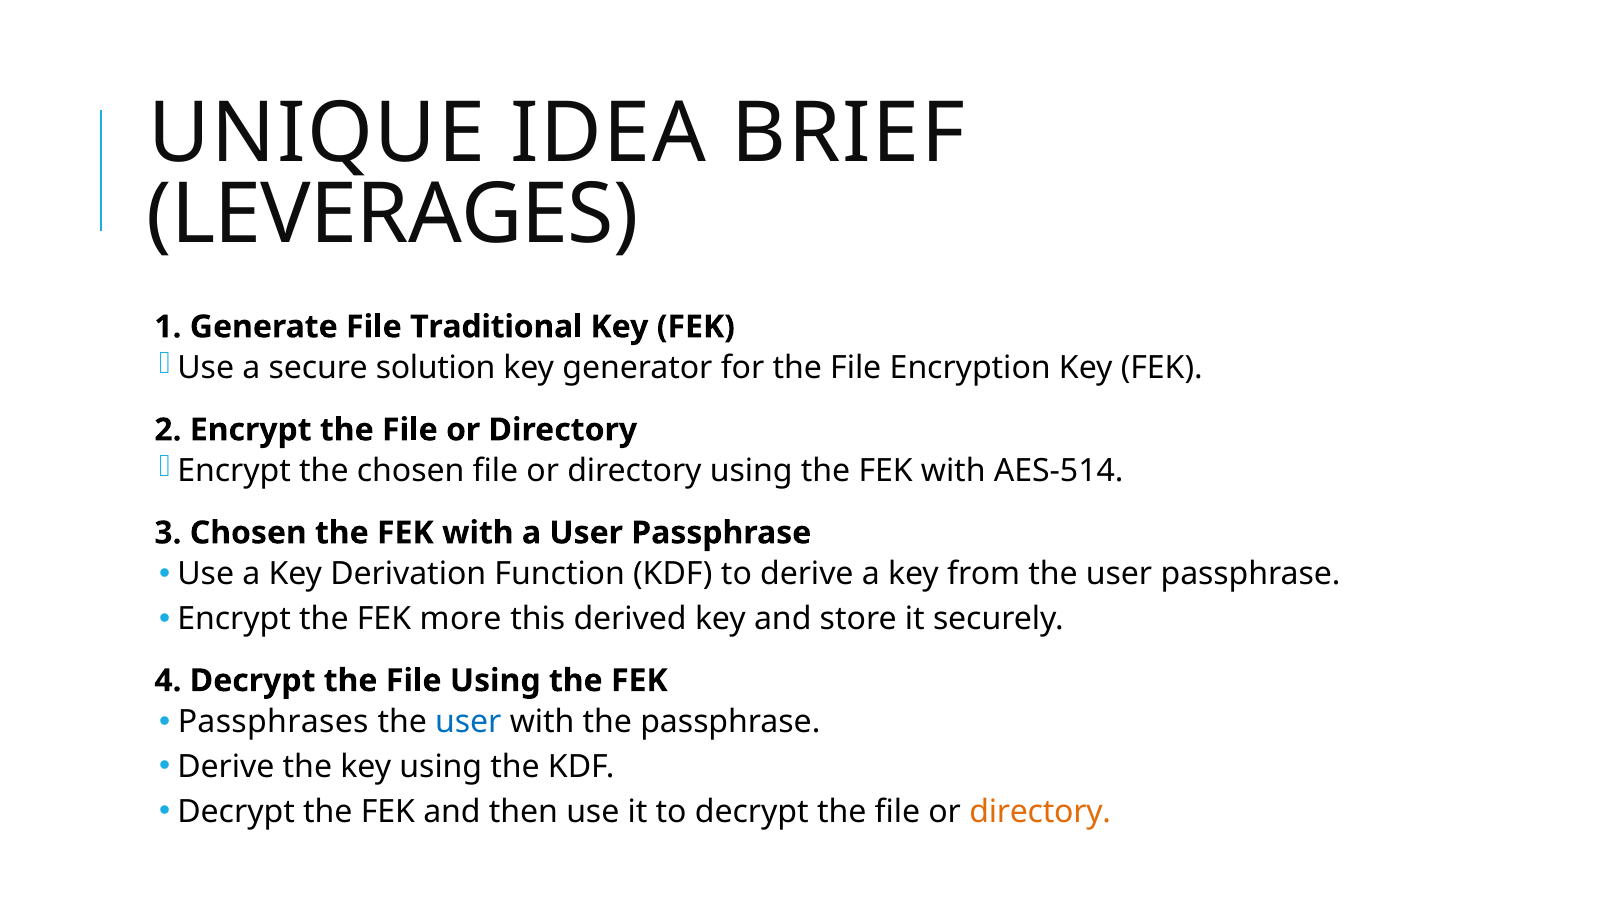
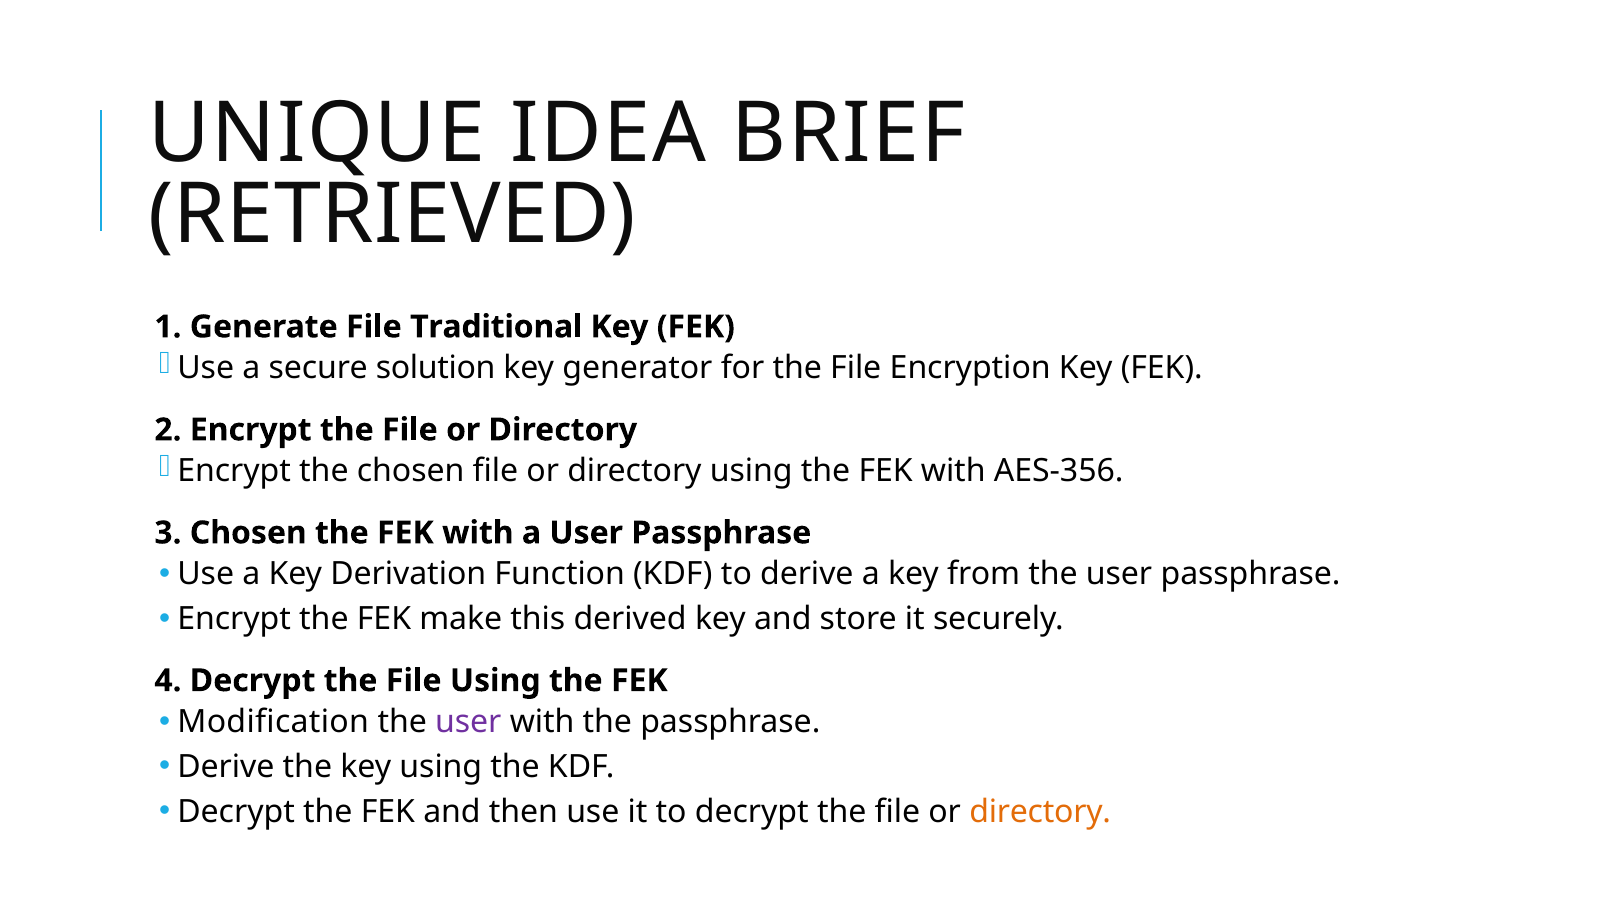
LEVERAGES: LEVERAGES -> RETRIEVED
AES-514: AES-514 -> AES-356
more: more -> make
Passphrases: Passphrases -> Modification
user at (468, 722) colour: blue -> purple
